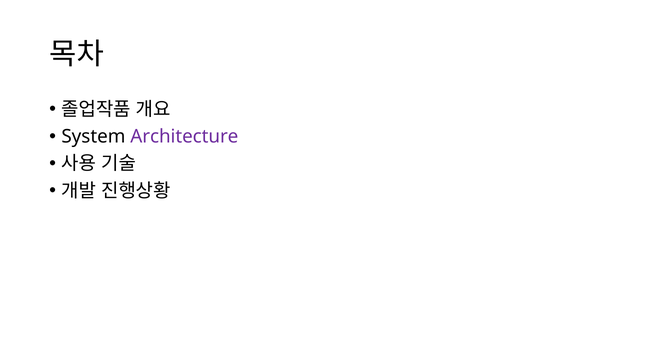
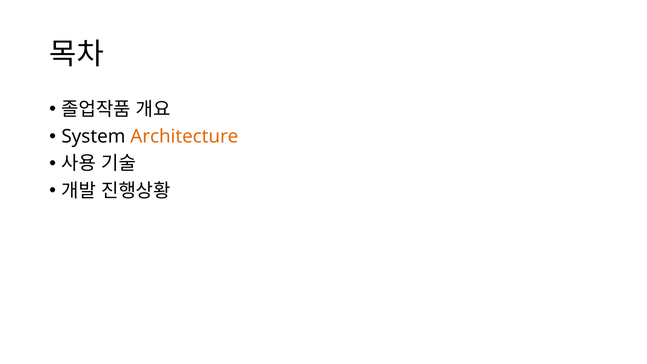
Architecture colour: purple -> orange
